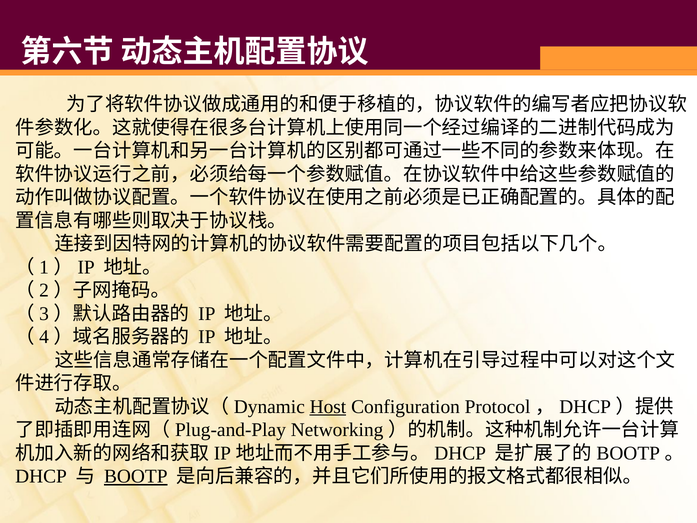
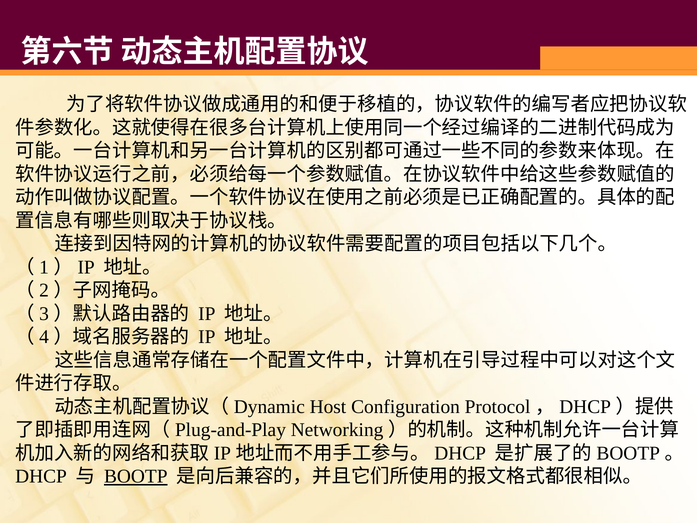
Host underline: present -> none
